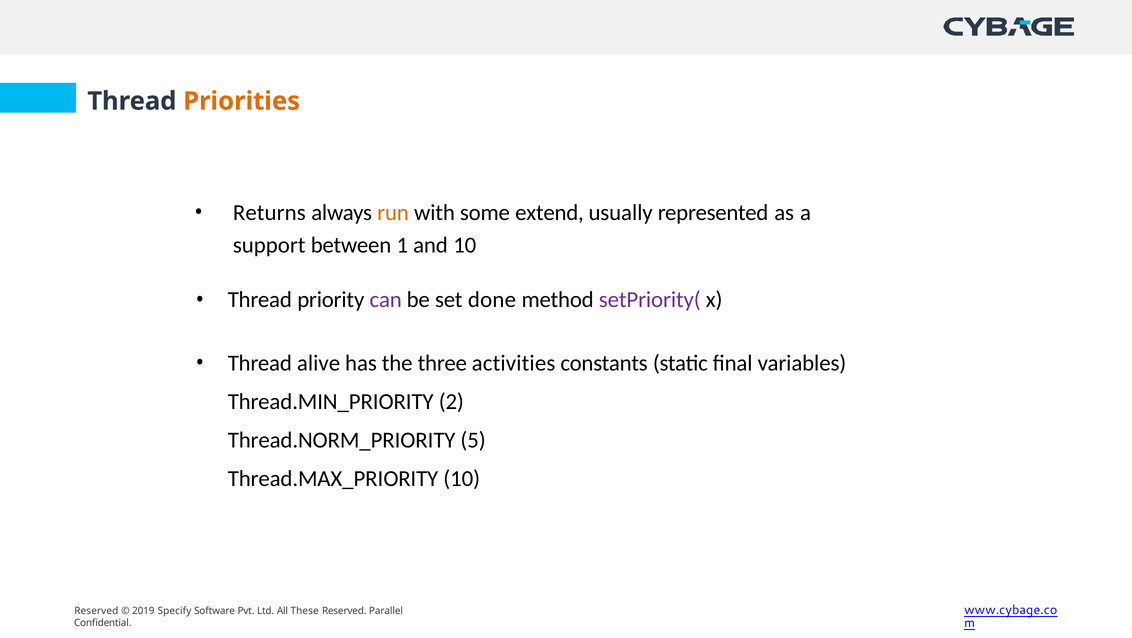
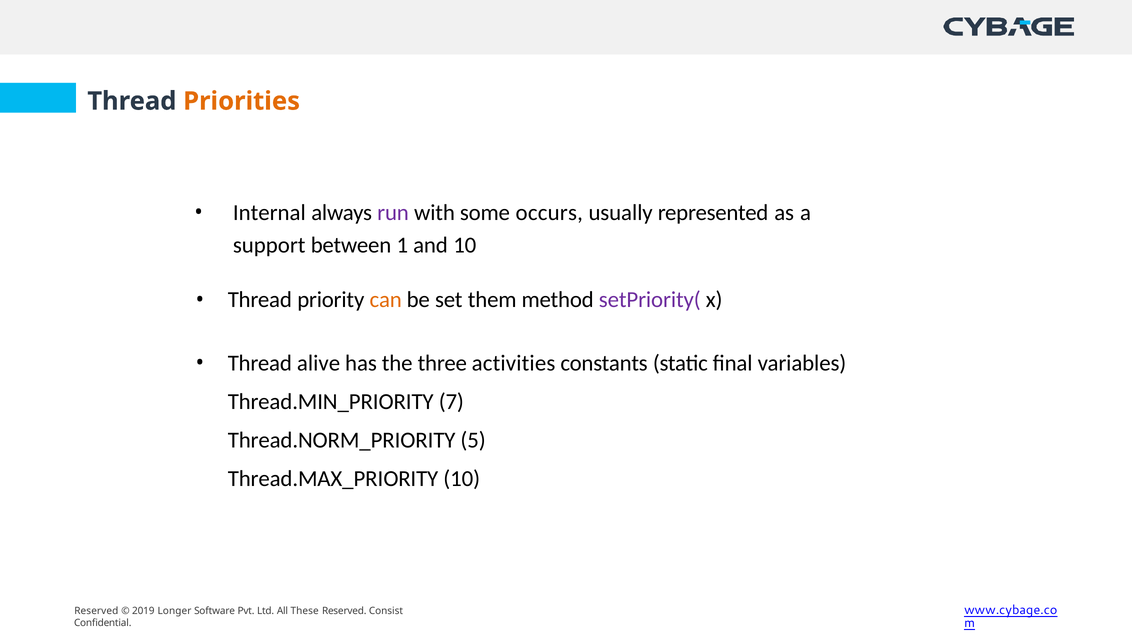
Returns: Returns -> Internal
run colour: orange -> purple
extend: extend -> occurs
can colour: purple -> orange
done: done -> them
2: 2 -> 7
Specify: Specify -> Longer
Parallel: Parallel -> Consist
